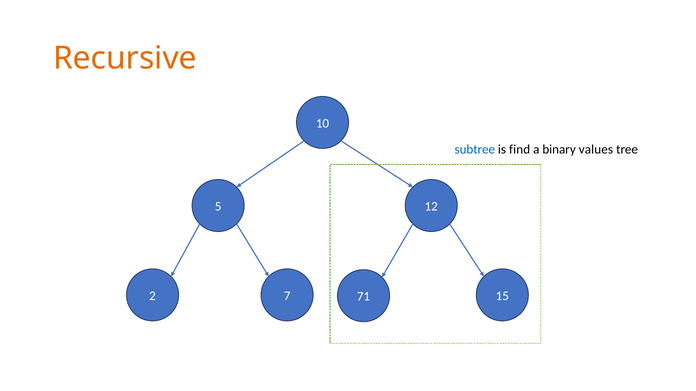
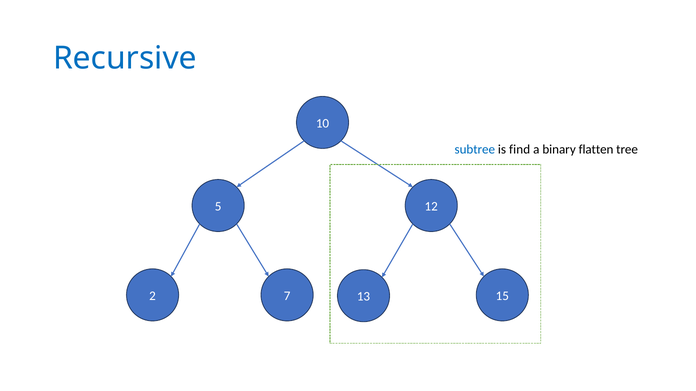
Recursive colour: orange -> blue
values: values -> flatten
71: 71 -> 13
